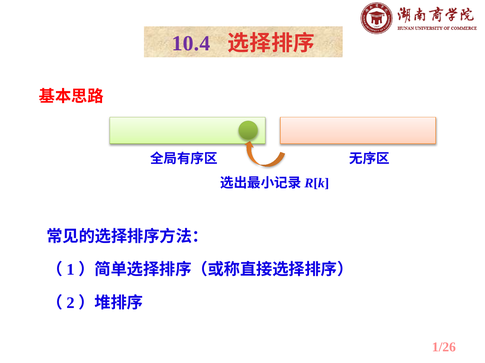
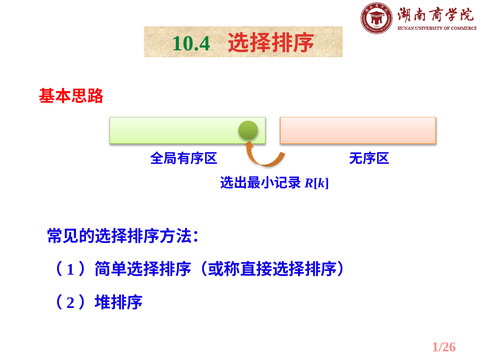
10.4 colour: purple -> green
